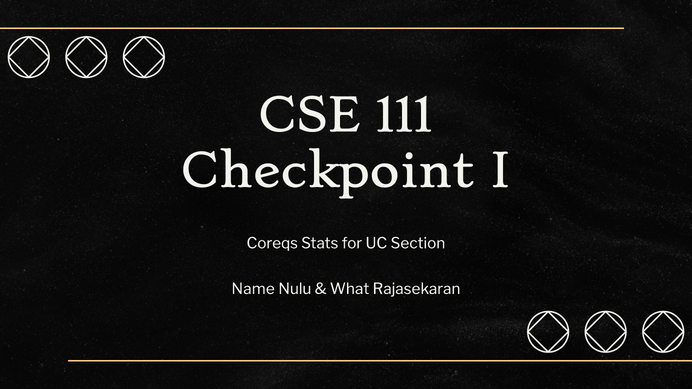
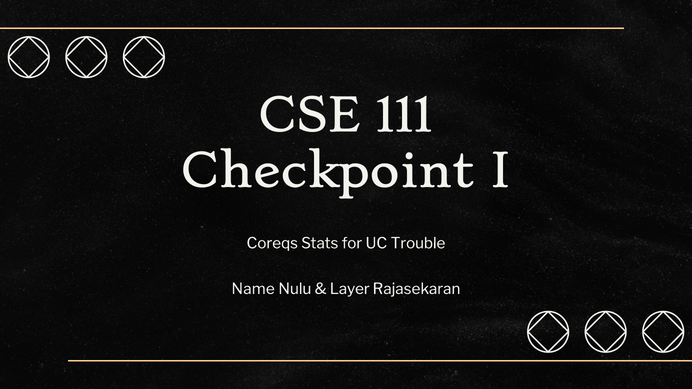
Section: Section -> Trouble
What: What -> Layer
